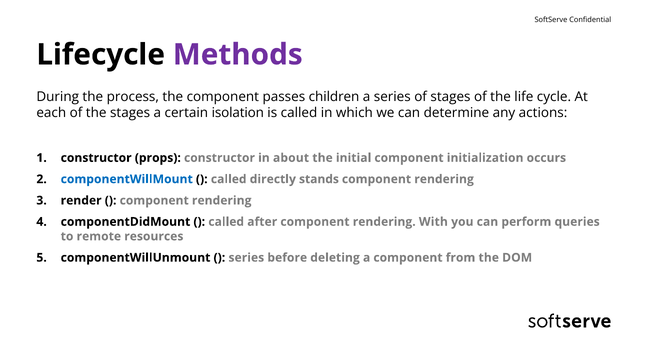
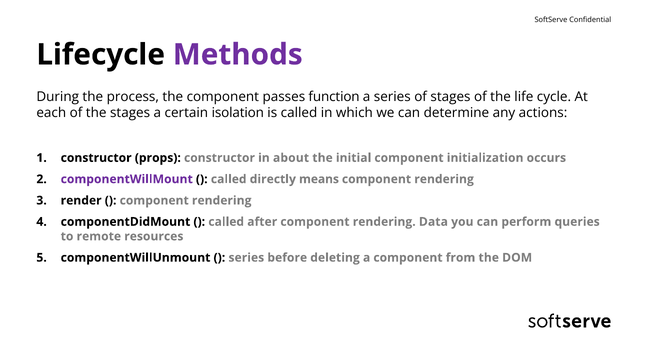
children: children -> function
componentWillMount colour: blue -> purple
stands: stands -> means
With: With -> Data
